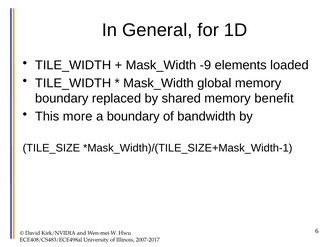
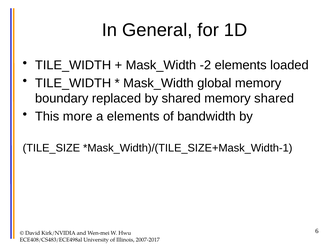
-9: -9 -> -2
memory benefit: benefit -> shared
a boundary: boundary -> elements
